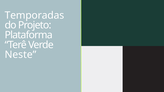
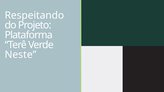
Temporadas: Temporadas -> Respeitando
